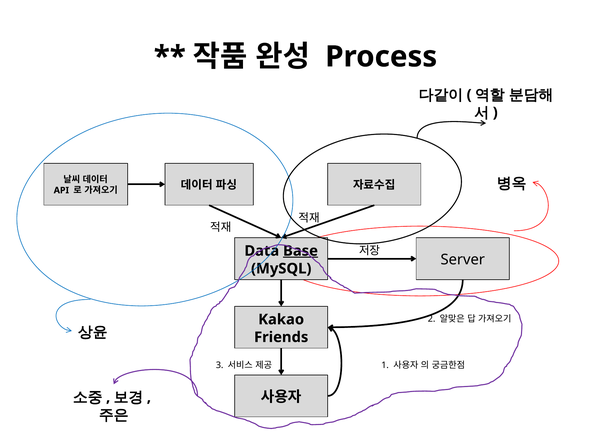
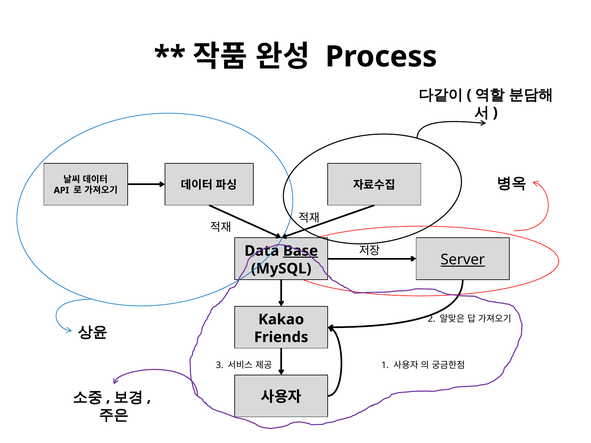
Server underline: none -> present
